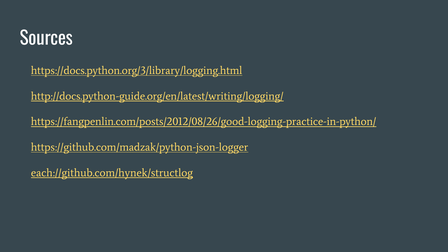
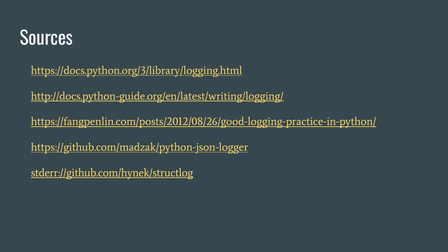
each://github.com/hynek/structlog: each://github.com/hynek/structlog -> stderr://github.com/hynek/structlog
